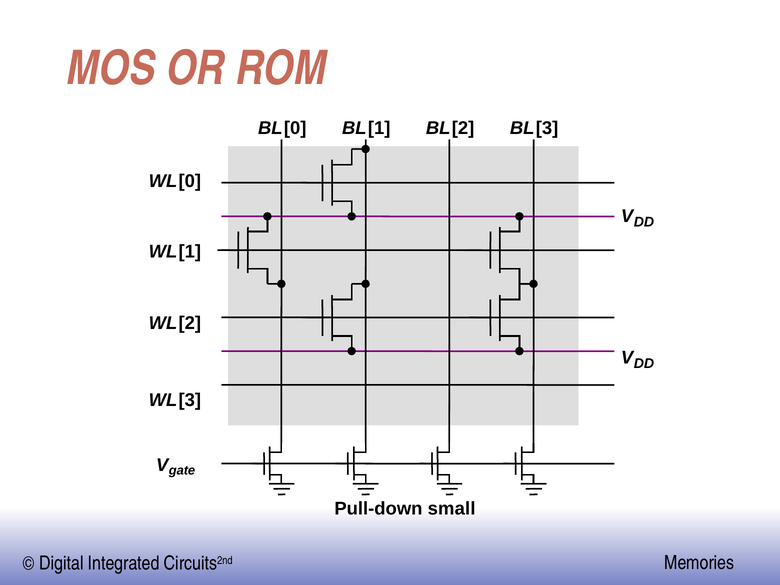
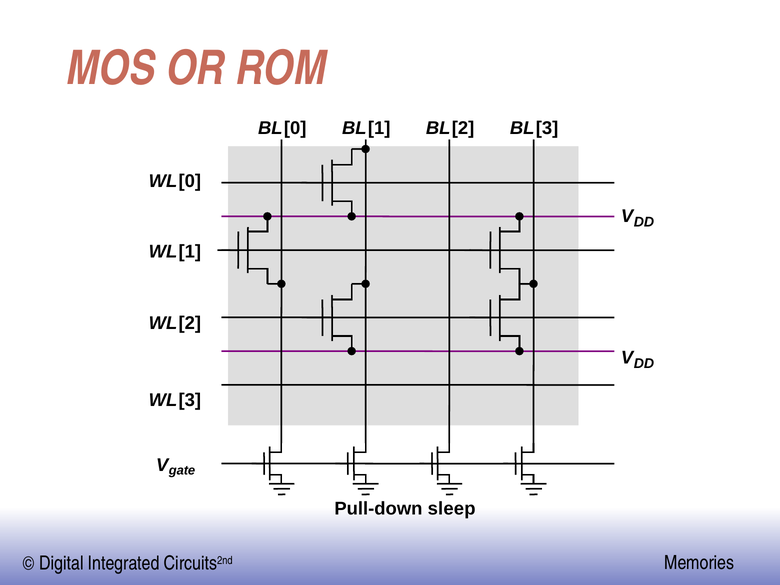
small: small -> sleep
